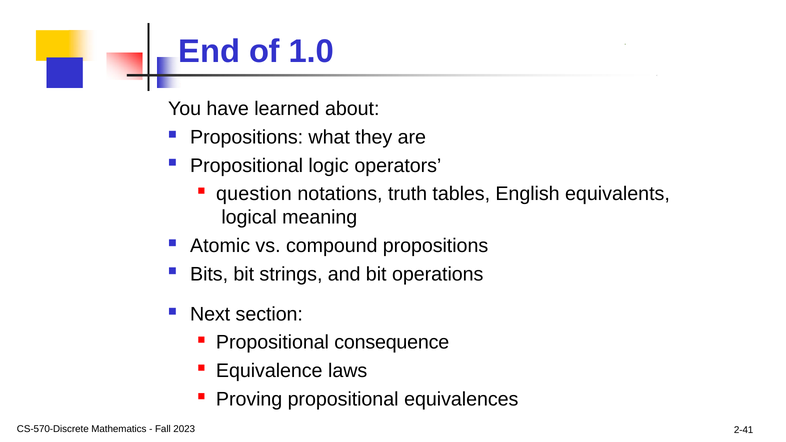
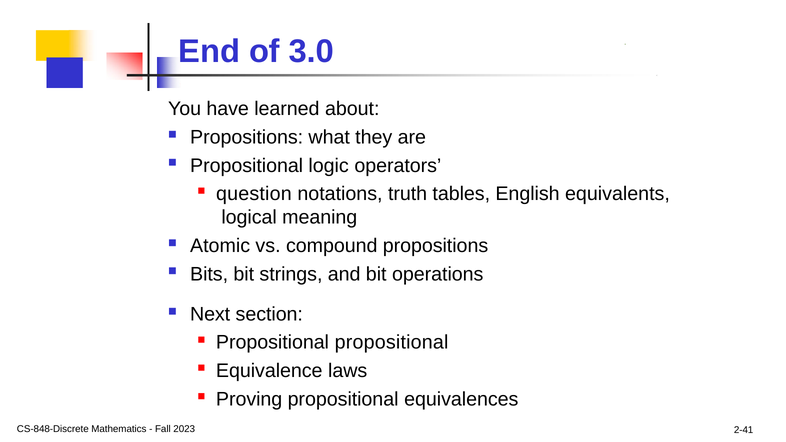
1.0: 1.0 -> 3.0
Propositional consequence: consequence -> propositional
CS-570-Discrete: CS-570-Discrete -> CS-848-Discrete
